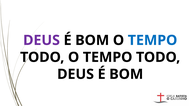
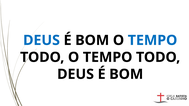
DEUS at (42, 40) colour: purple -> blue
